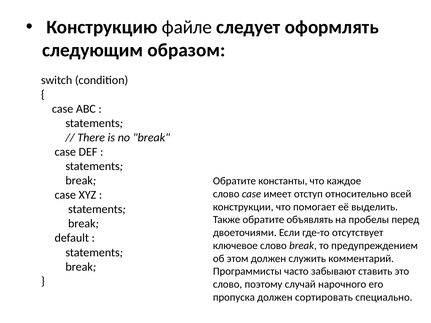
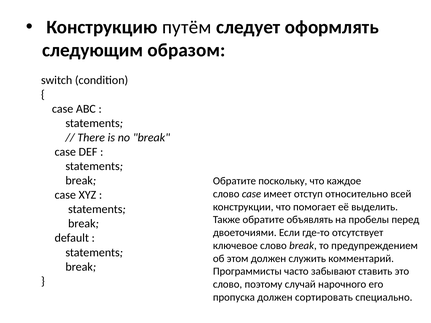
файле: файле -> путём
константы: константы -> поскольку
